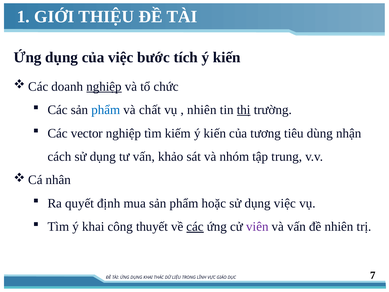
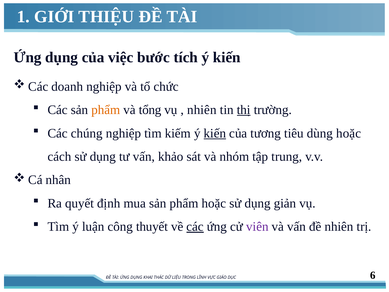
nghiệp at (104, 86) underline: present -> none
phẩm at (106, 110) colour: blue -> orange
chất: chất -> tổng
vector: vector -> chúng
kiến at (215, 133) underline: none -> present
dùng nhận: nhận -> hoặc
dụng việc: việc -> giản
ý khai: khai -> luận
7: 7 -> 6
